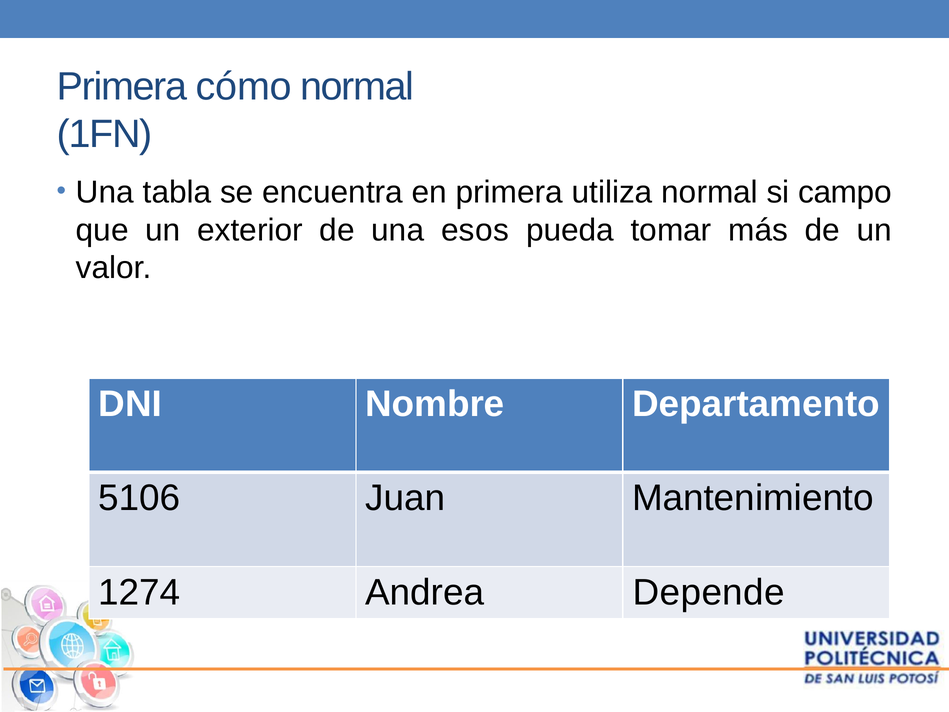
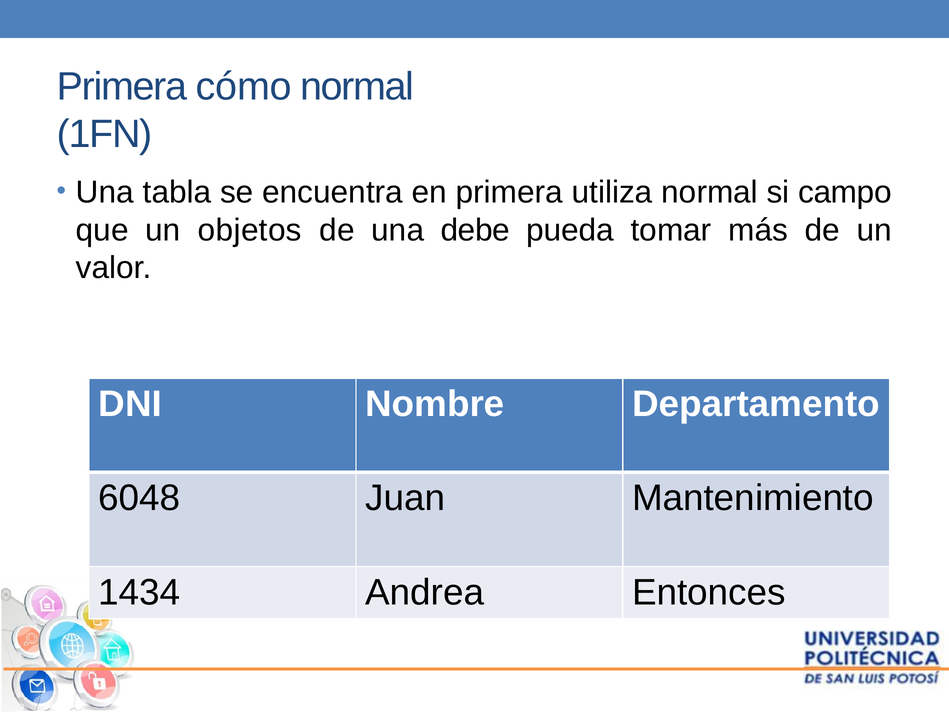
exterior: exterior -> objetos
esos: esos -> debe
5106: 5106 -> 6048
1274: 1274 -> 1434
Depende: Depende -> Entonces
